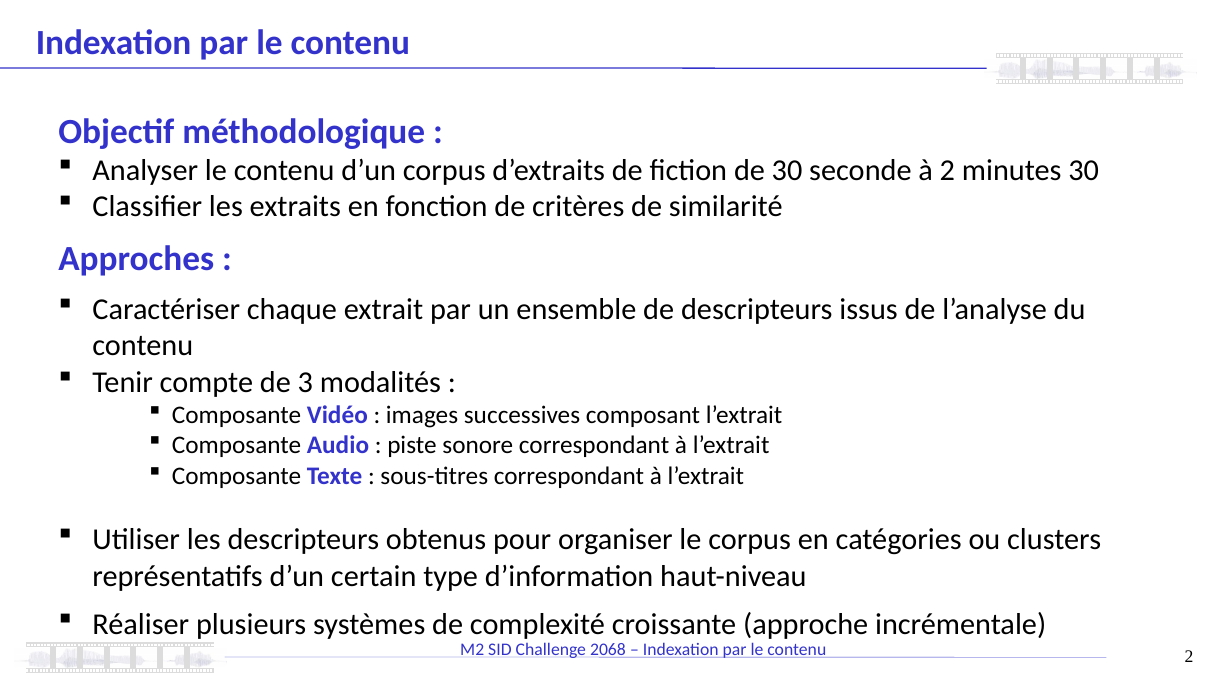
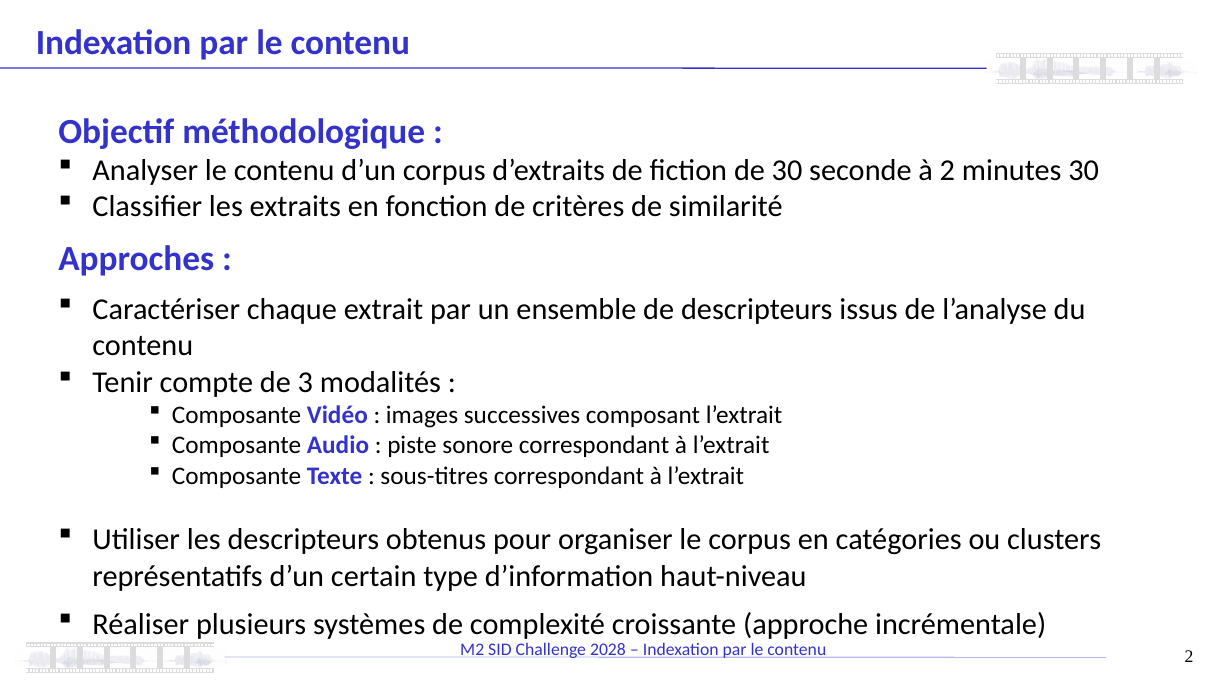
2068: 2068 -> 2028
